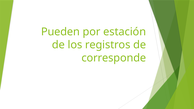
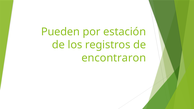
corresponde: corresponde -> encontraron
